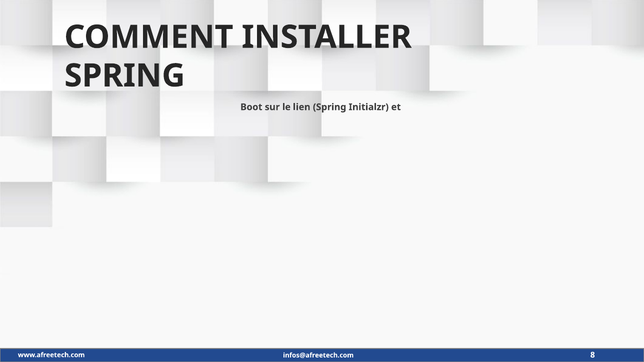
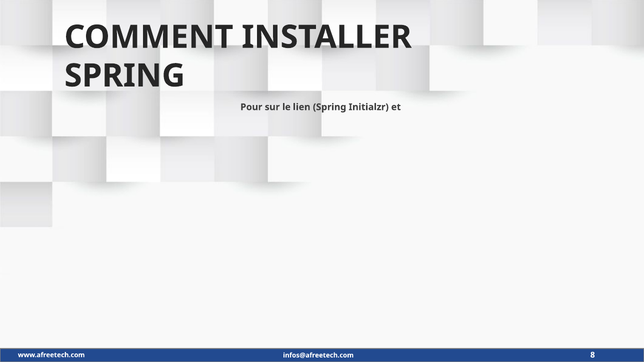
Boot: Boot -> Pour
